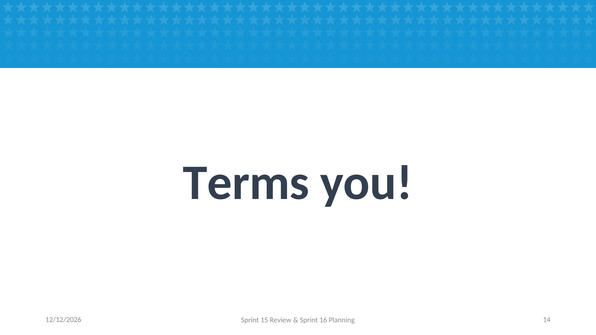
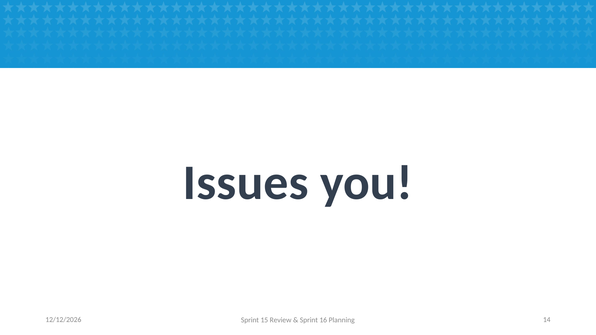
Terms: Terms -> Issues
